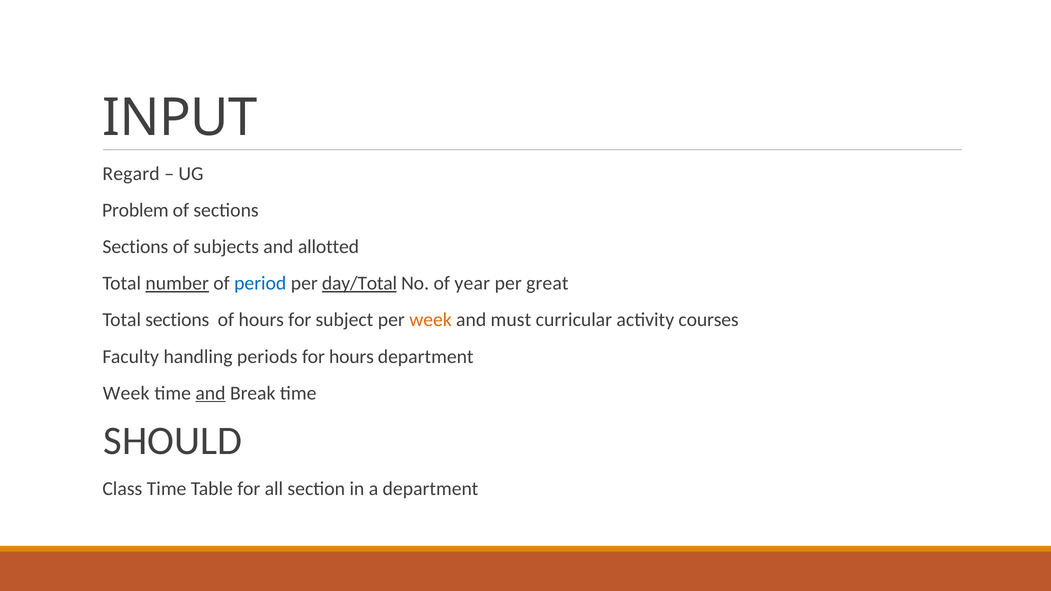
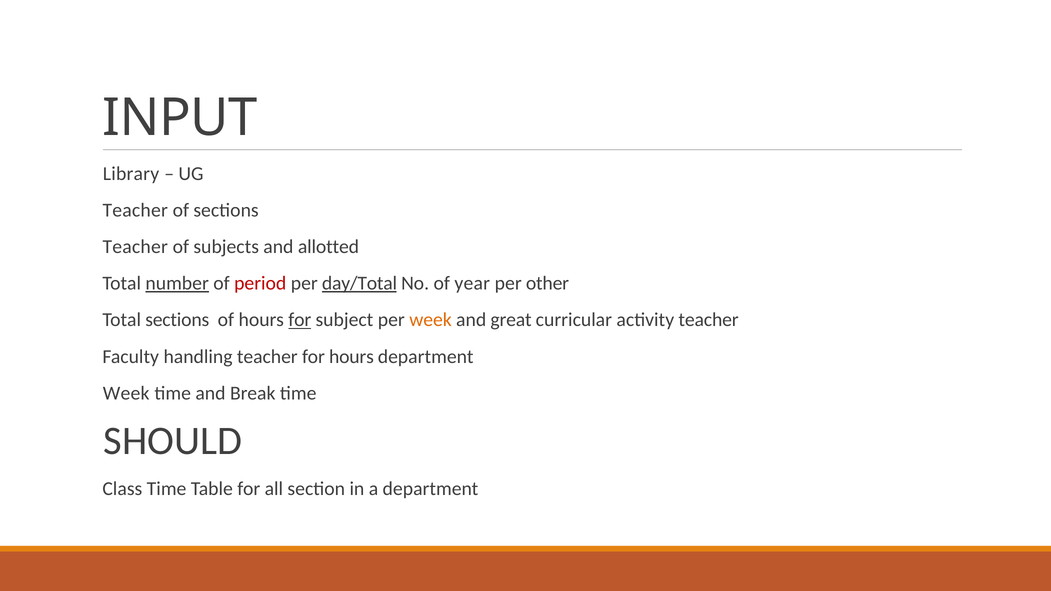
Regard: Regard -> Library
Problem at (135, 210): Problem -> Teacher
Sections at (135, 247): Sections -> Teacher
period colour: blue -> red
great: great -> other
for at (300, 320) underline: none -> present
must: must -> great
activity courses: courses -> teacher
handling periods: periods -> teacher
and at (210, 393) underline: present -> none
